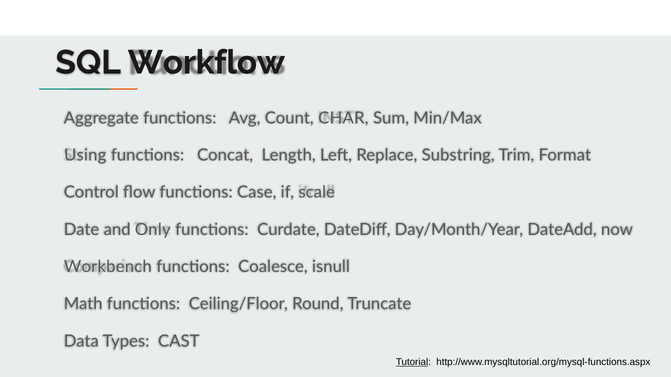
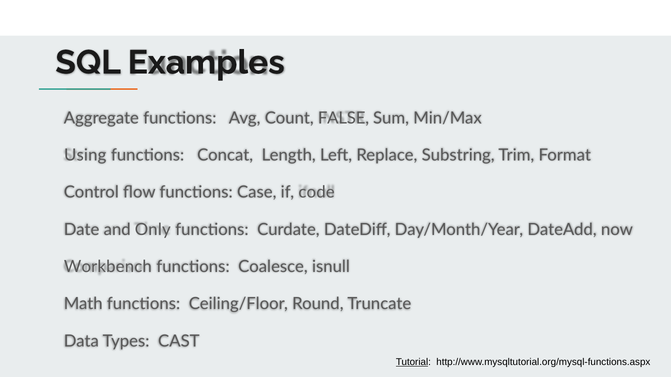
Workflow: Workflow -> Examples
CHAR: CHAR -> FALSE
scale: scale -> code
